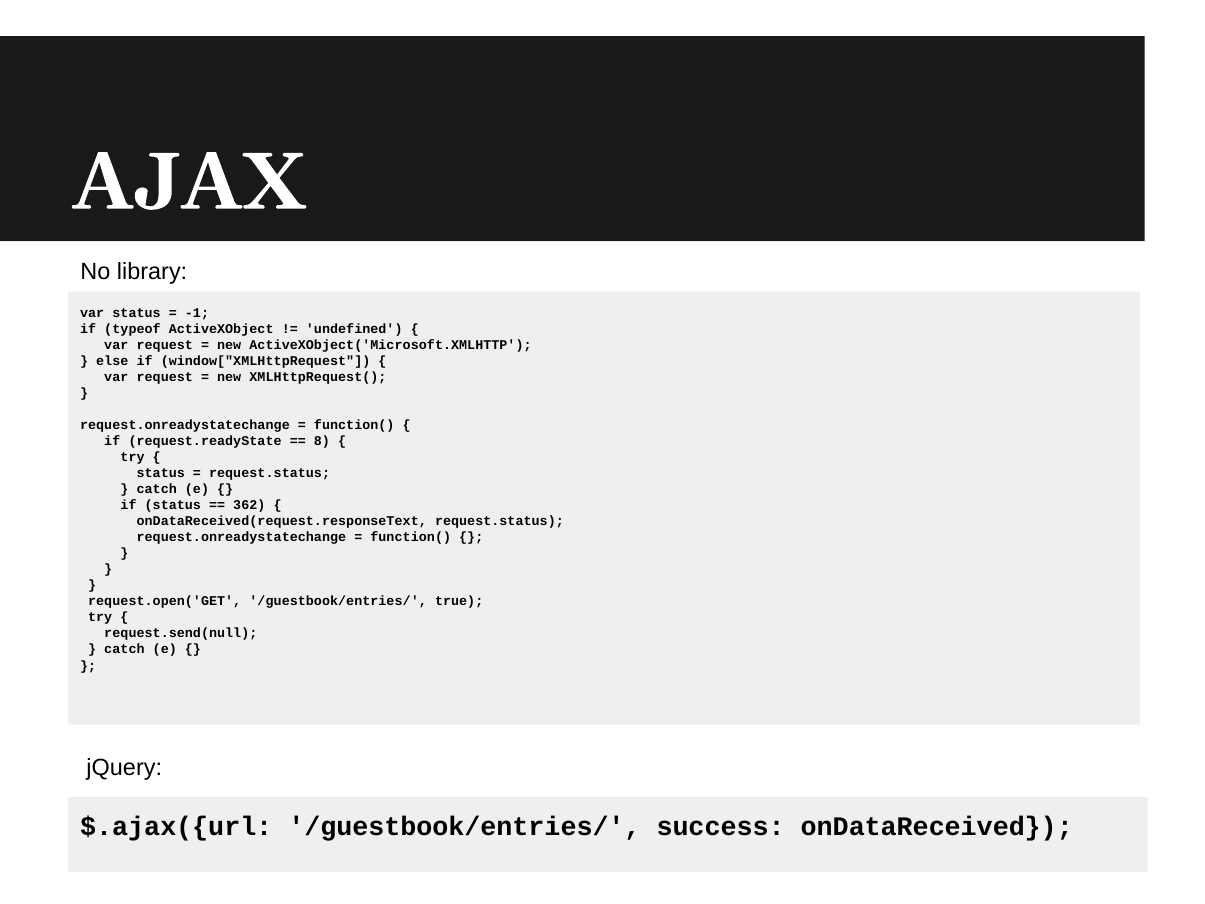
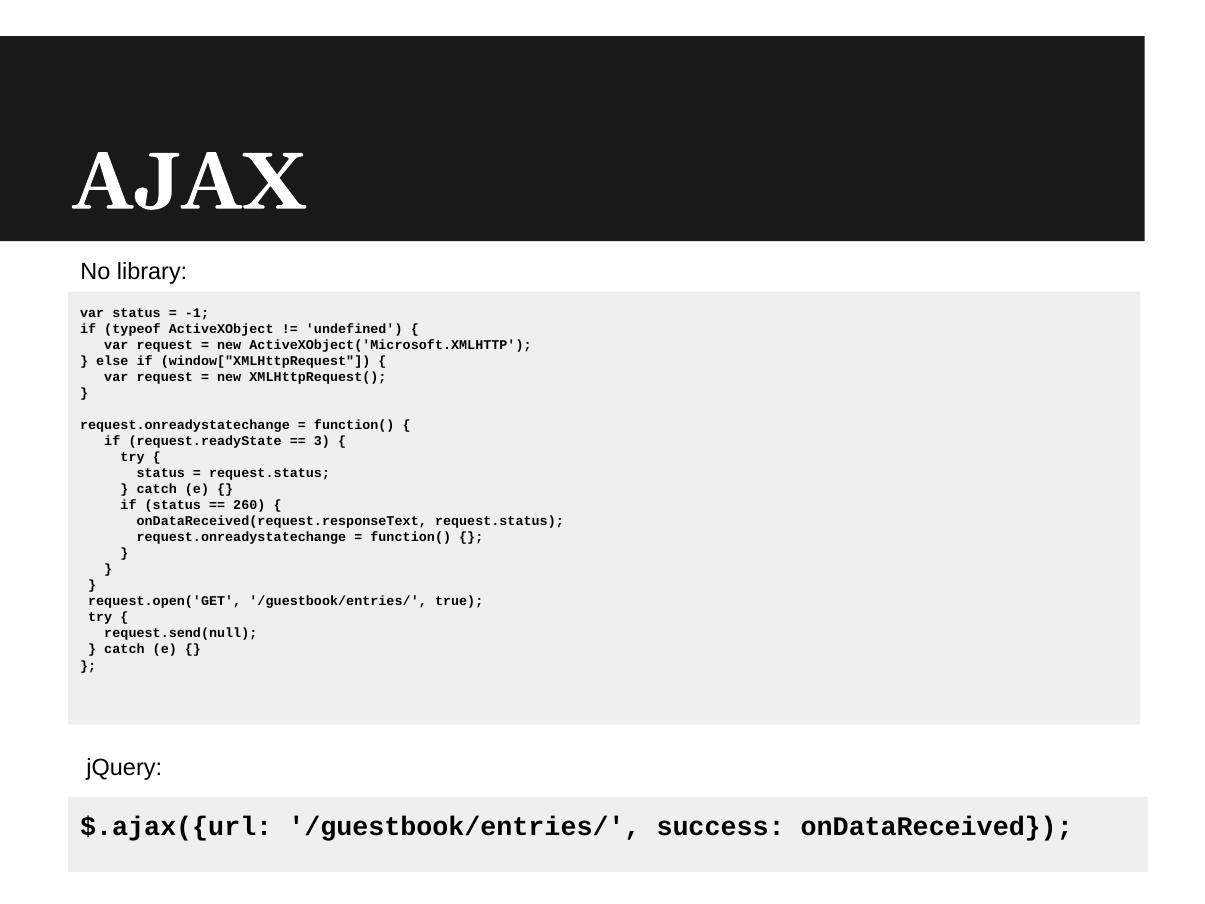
8: 8 -> 3
362: 362 -> 260
